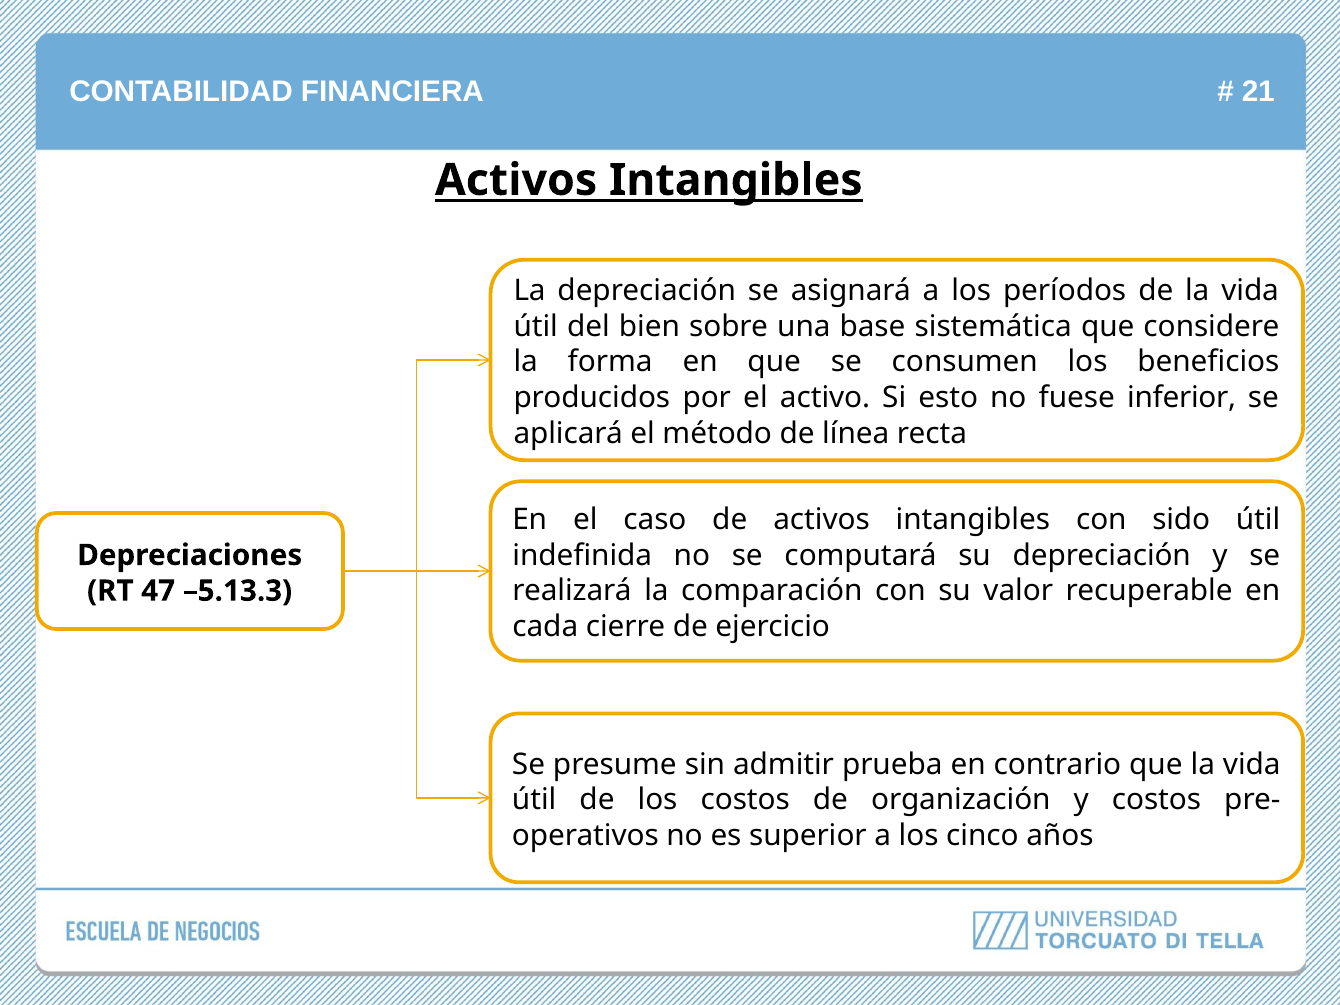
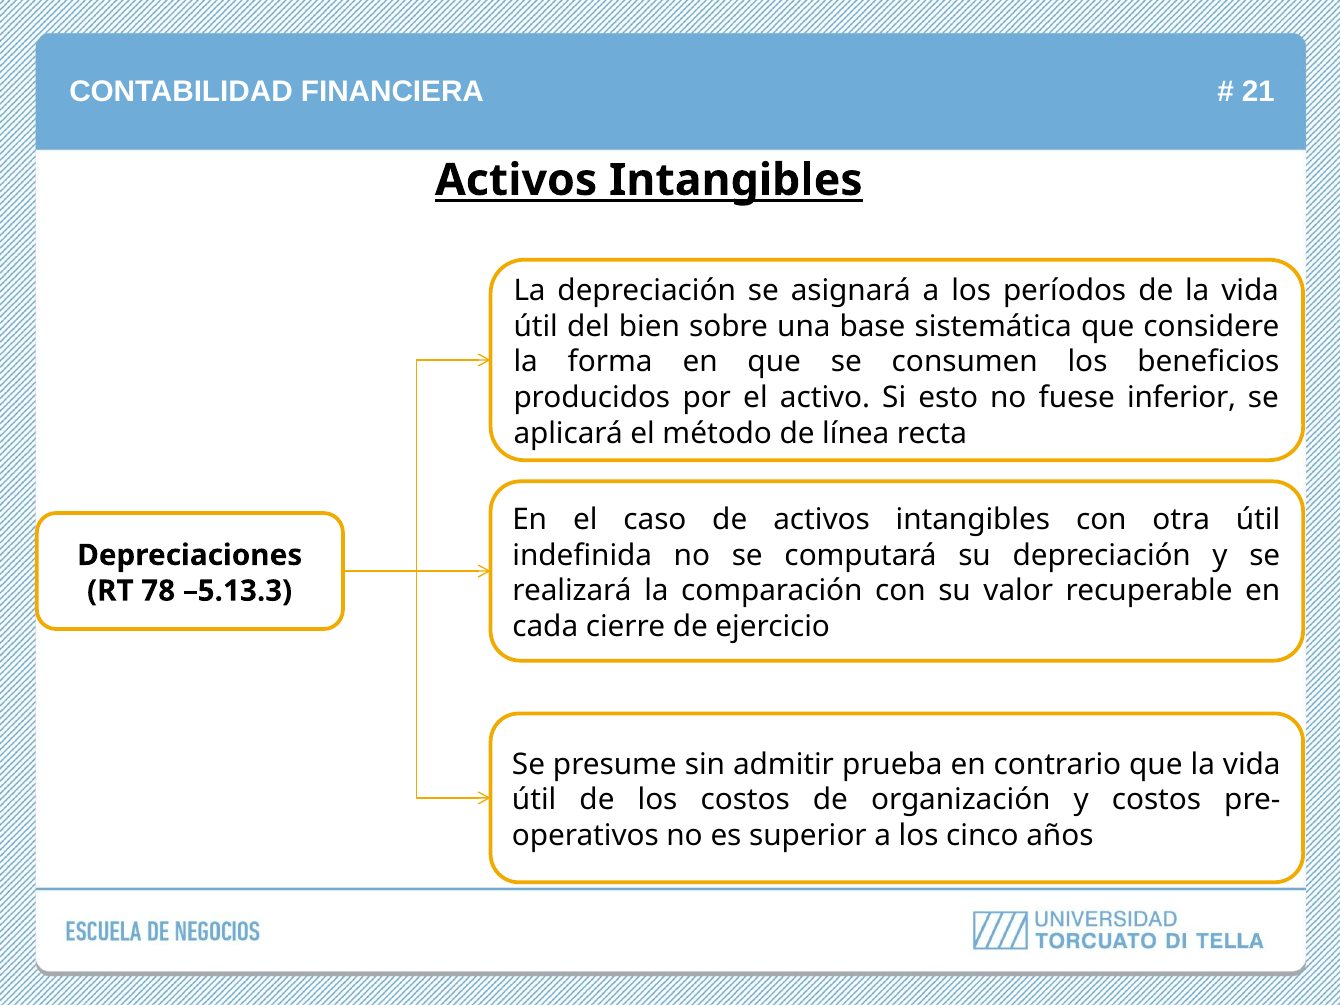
sido: sido -> otra
47: 47 -> 78
